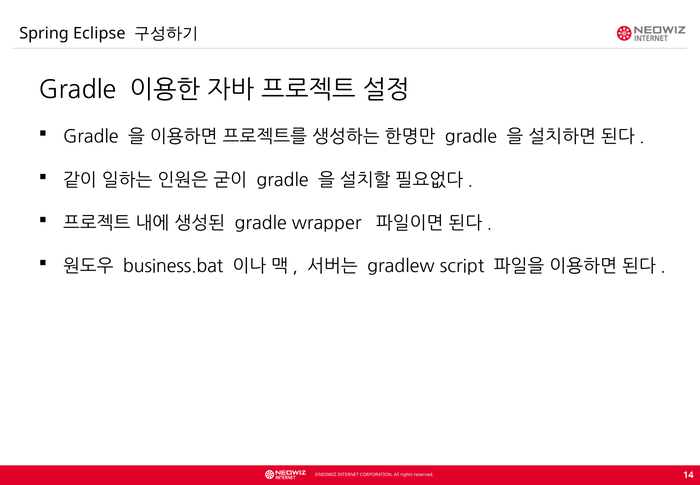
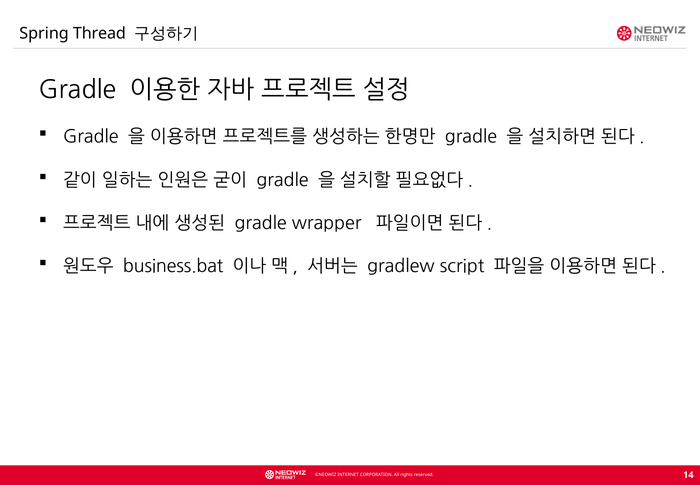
Eclipse: Eclipse -> Thread
